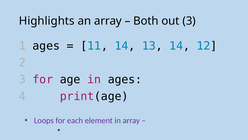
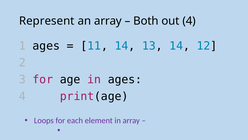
Highlights: Highlights -> Represent
out 3: 3 -> 4
